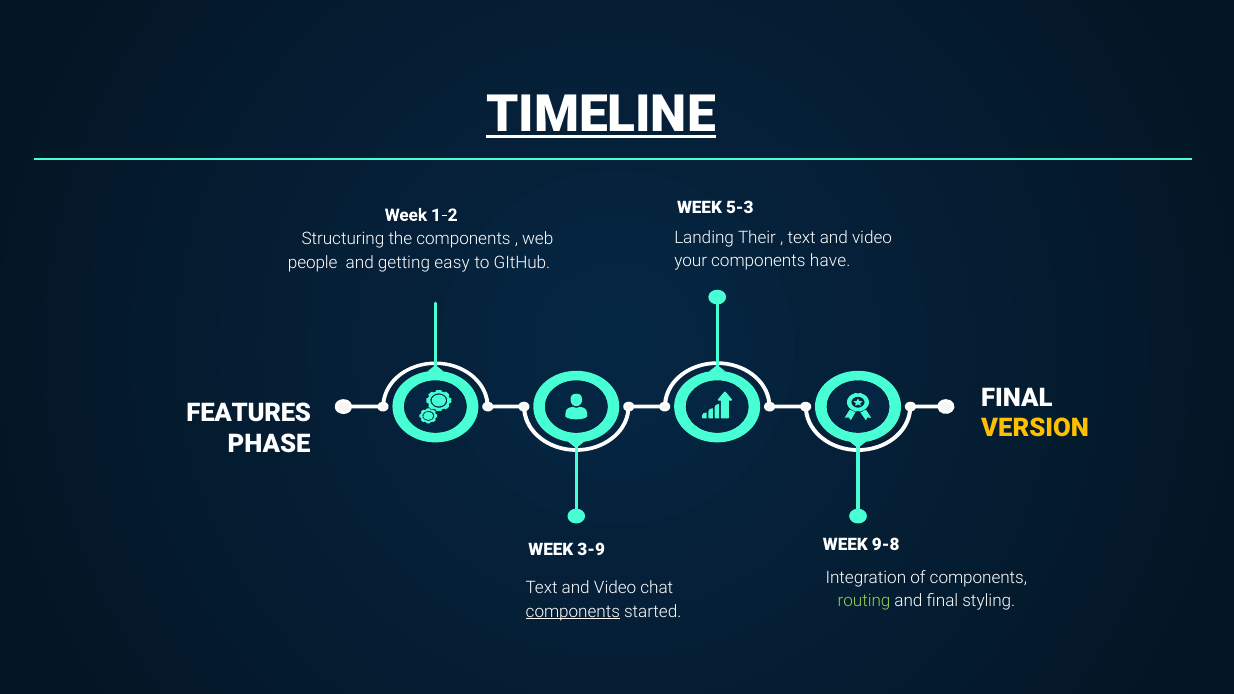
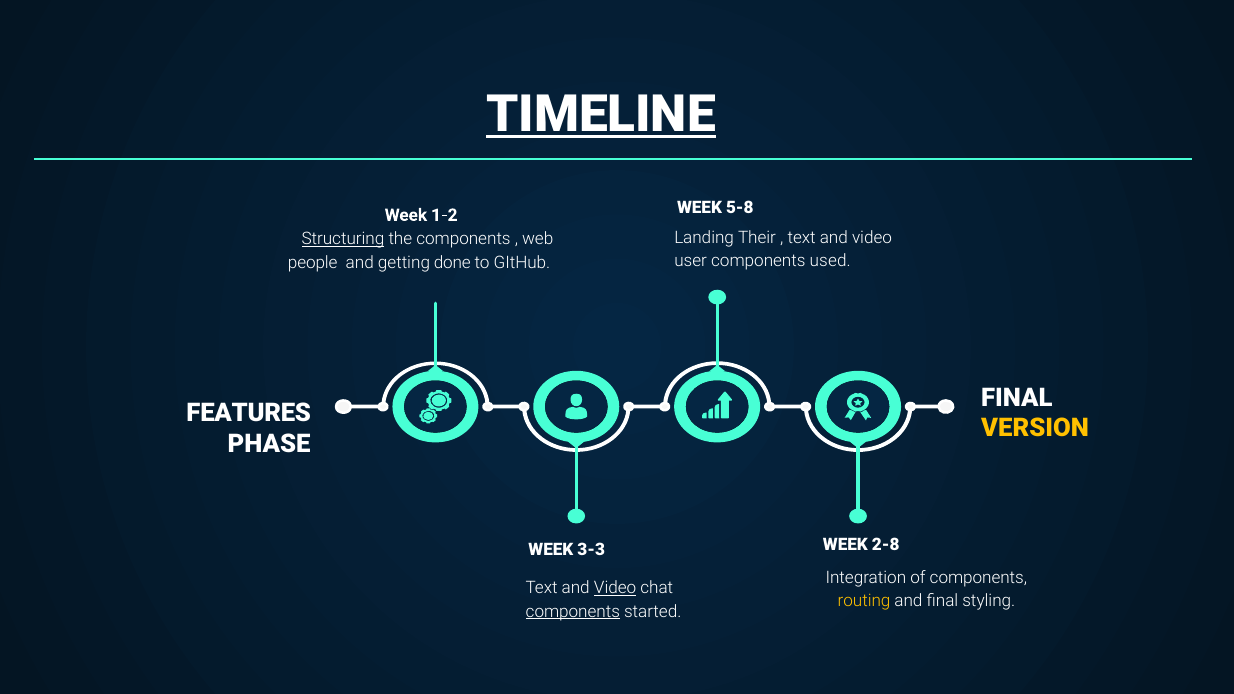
5-3: 5-3 -> 5-8
Structuring underline: none -> present
your: your -> user
have: have -> used
easy: easy -> done
9-8: 9-8 -> 2-8
3-9: 3-9 -> 3-3
Video at (615, 588) underline: none -> present
routing colour: light green -> yellow
